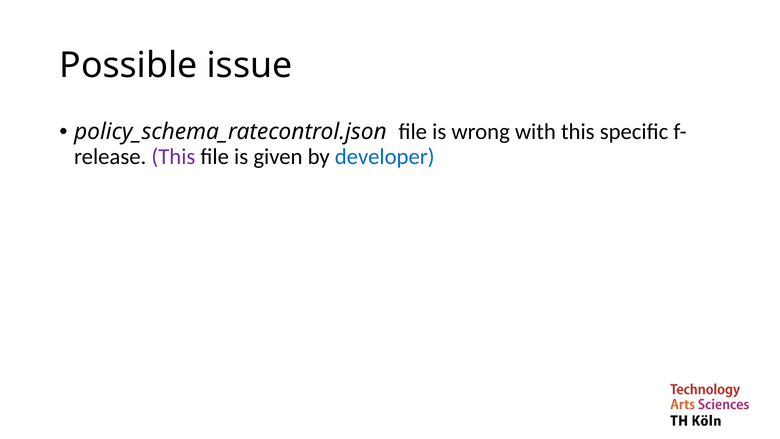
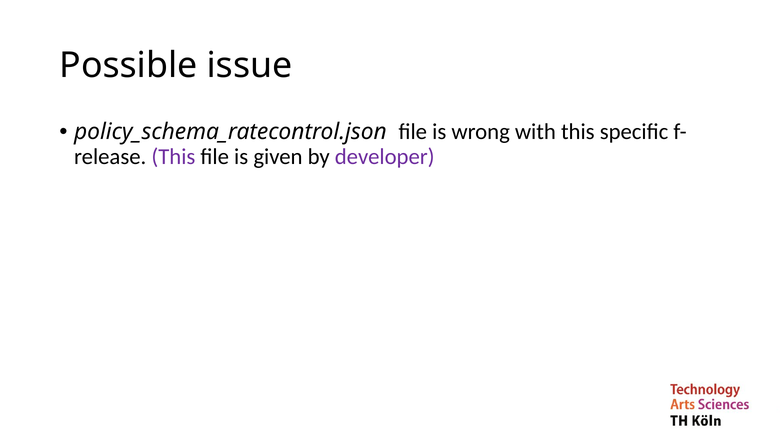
developer colour: blue -> purple
